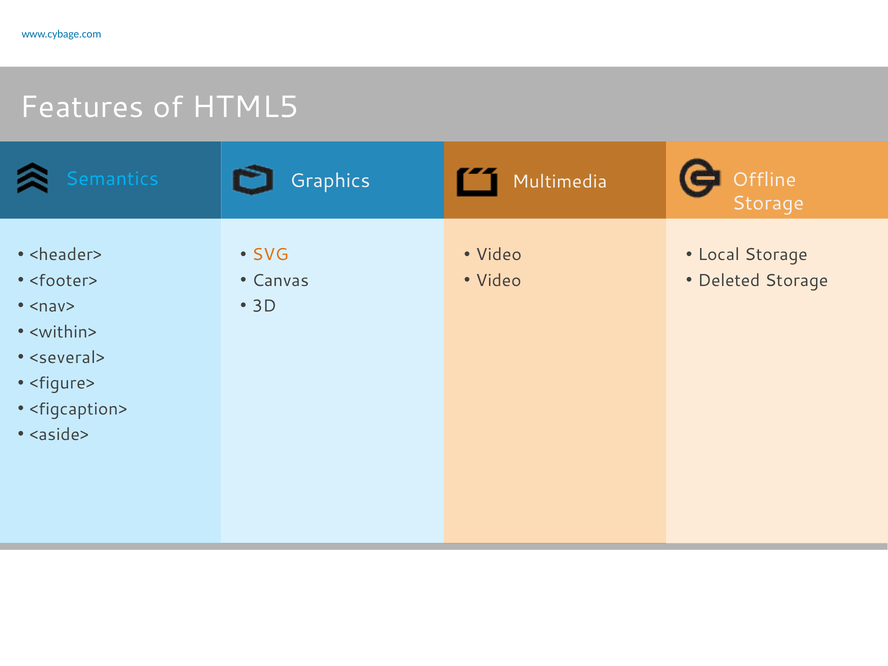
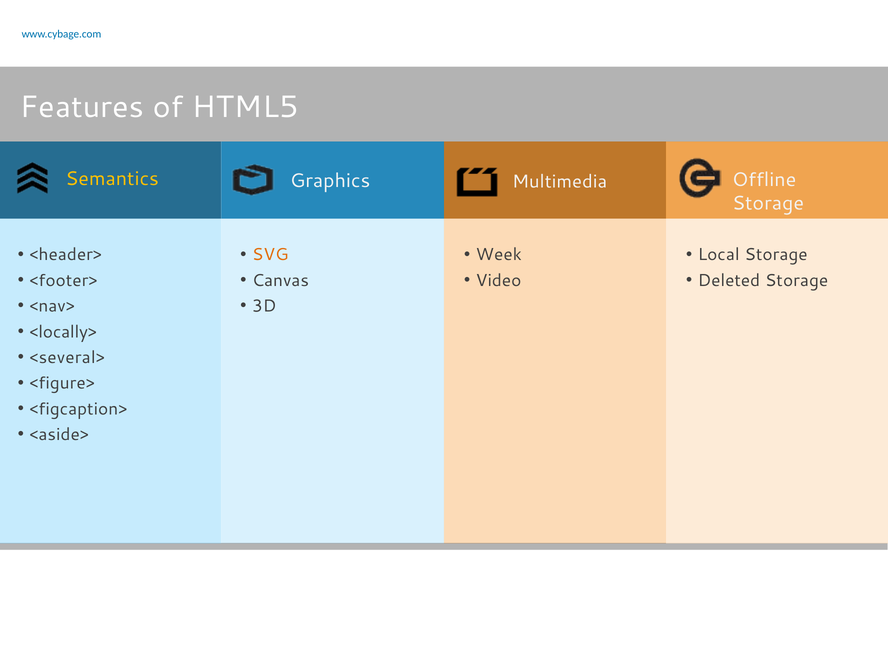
Semantics colour: light blue -> yellow
Video at (499, 255): Video -> Week
<within>: <within> -> <locally>
